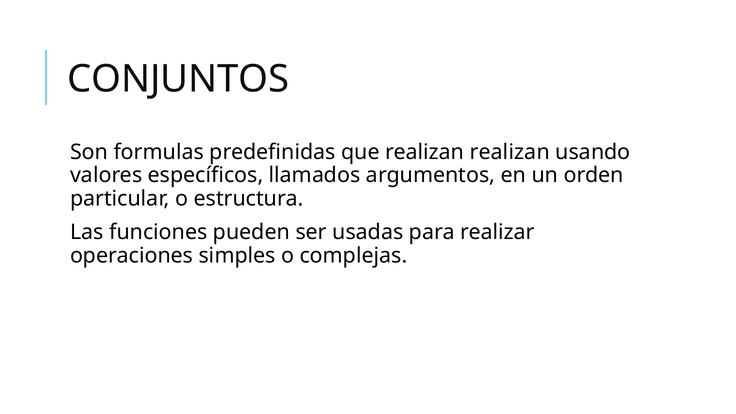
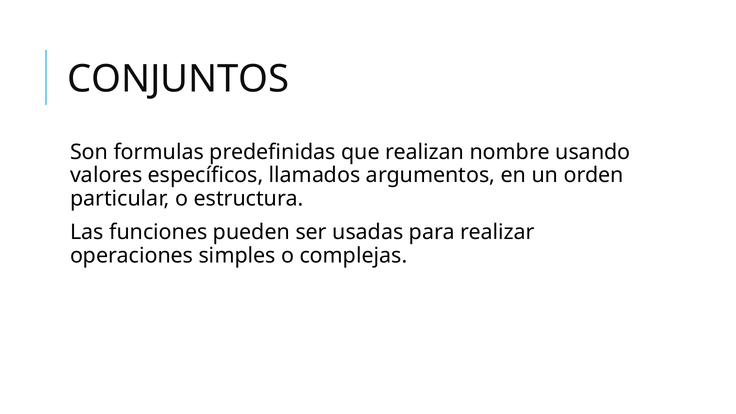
realizan realizan: realizan -> nombre
